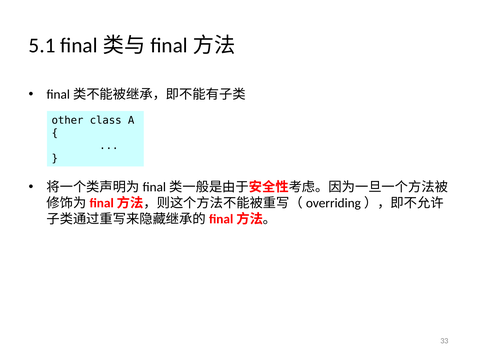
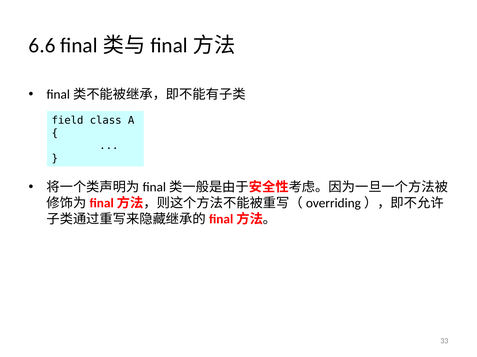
5.1: 5.1 -> 6.6
other: other -> field
